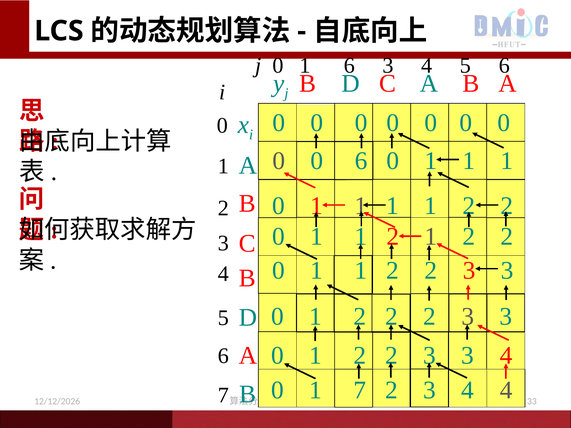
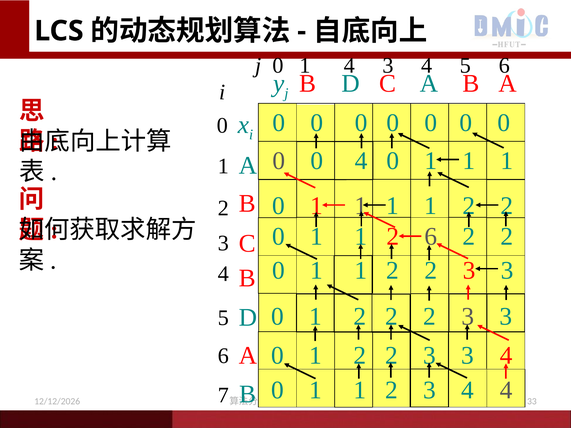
1 6: 6 -> 4
0 6: 6 -> 4
2 1: 1 -> 6
7 at (360, 390): 7 -> 1
